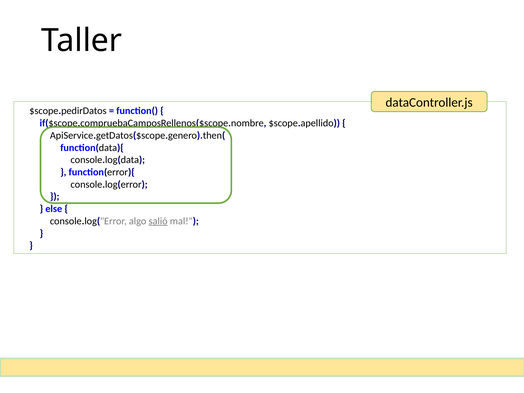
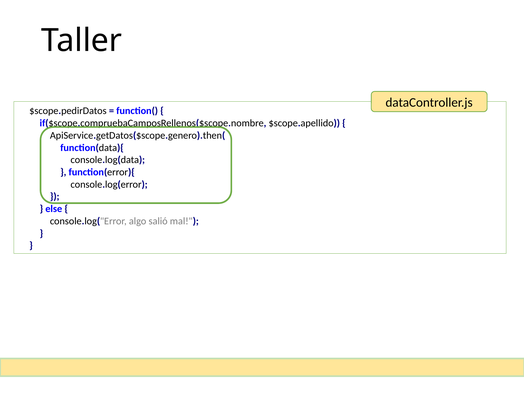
salió underline: present -> none
